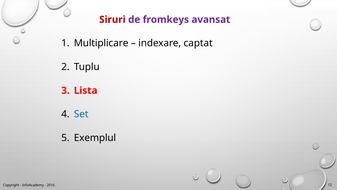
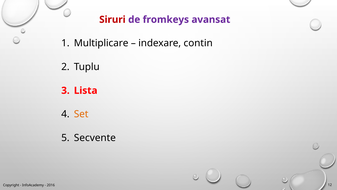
captat: captat -> contin
Set colour: blue -> orange
Exemplul: Exemplul -> Secvente
